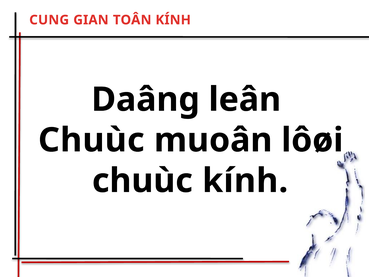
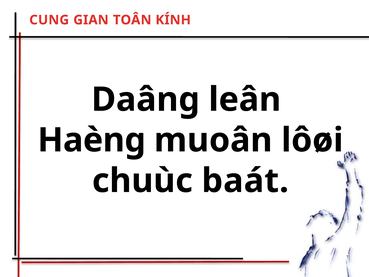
Chuùc at (91, 140): Chuùc -> Haèng
chuùc kính: kính -> baát
